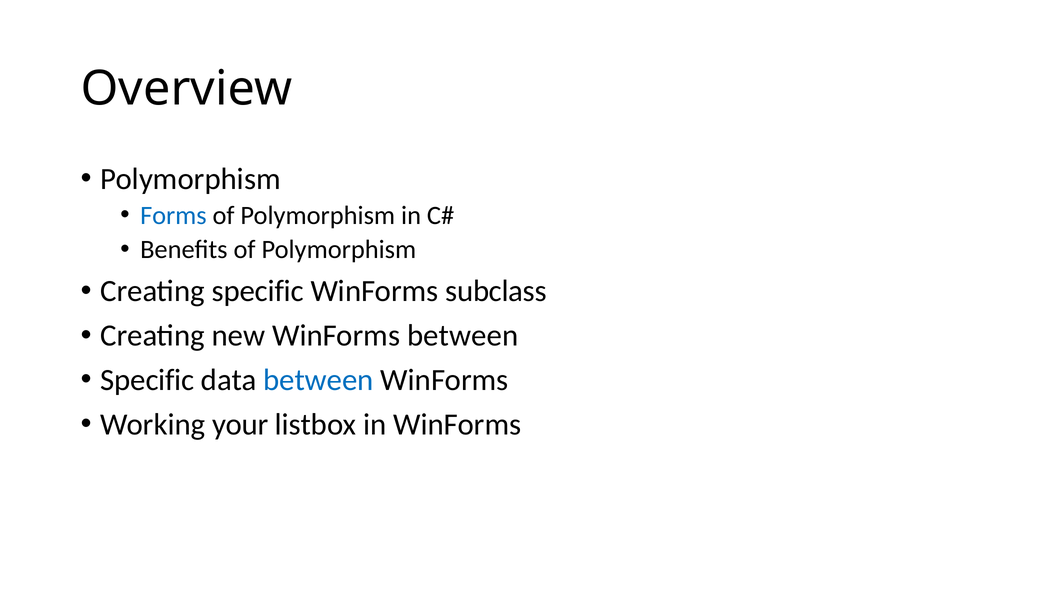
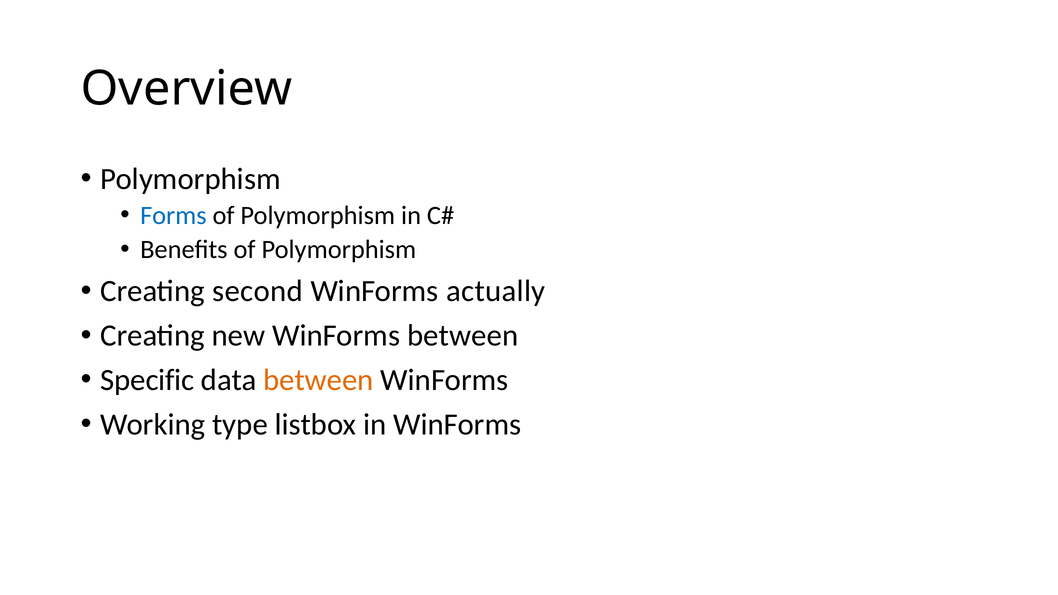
Creating specific: specific -> second
subclass: subclass -> actually
between at (318, 380) colour: blue -> orange
your: your -> type
